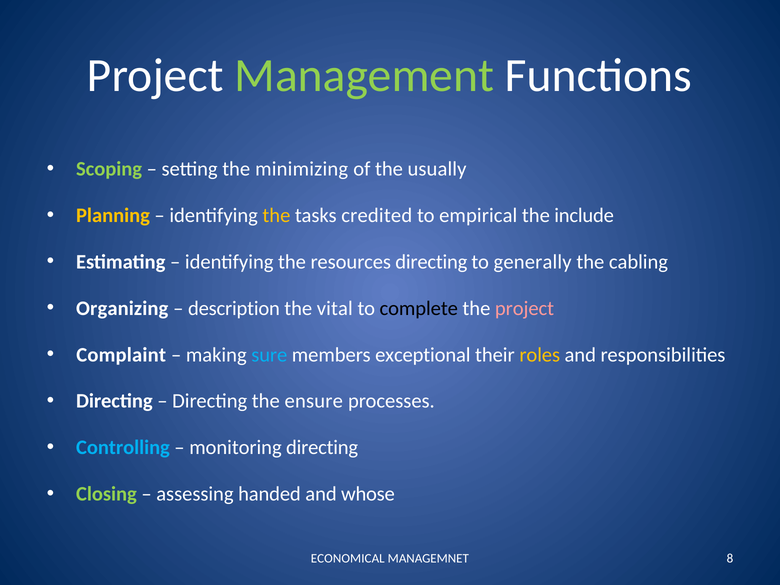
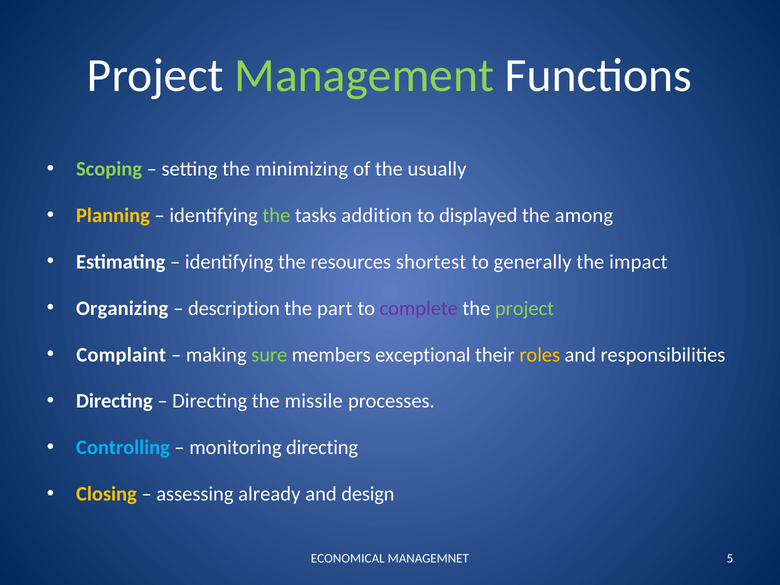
the at (276, 215) colour: yellow -> light green
credited: credited -> addition
empirical: empirical -> displayed
include: include -> among
resources directing: directing -> shortest
cabling: cabling -> impact
vital: vital -> part
complete colour: black -> purple
project at (524, 308) colour: pink -> light green
sure colour: light blue -> light green
ensure: ensure -> missile
Closing colour: light green -> yellow
handed: handed -> already
whose: whose -> design
8: 8 -> 5
